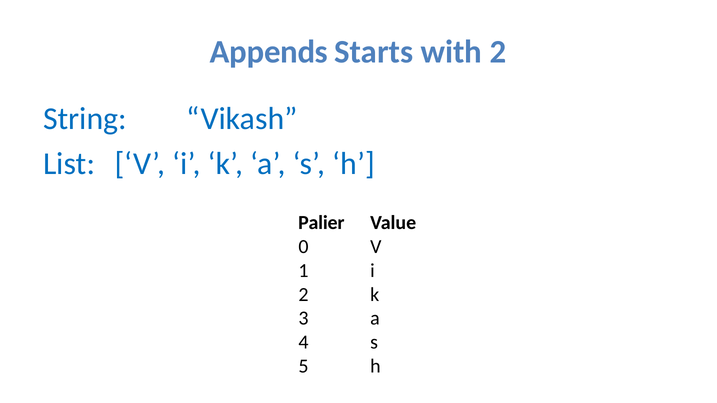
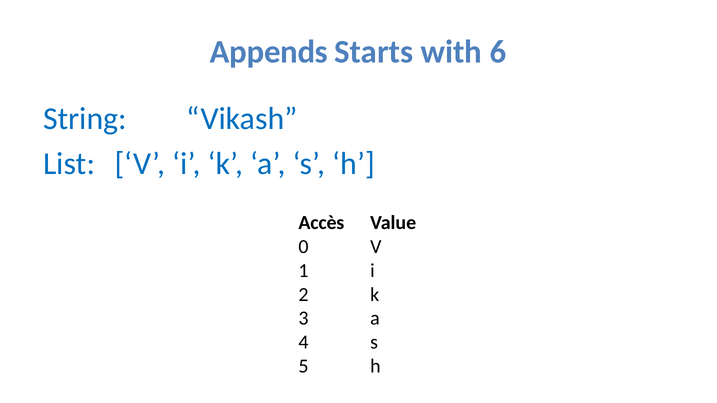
with 2: 2 -> 6
Palier: Palier -> Accès
